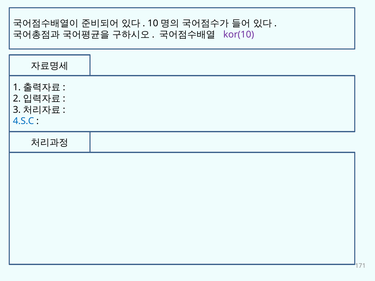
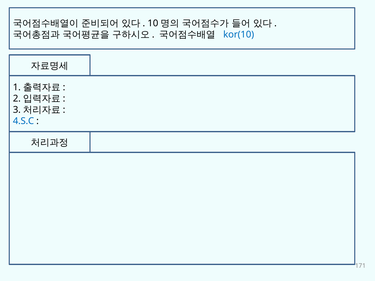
kor(10 colour: purple -> blue
